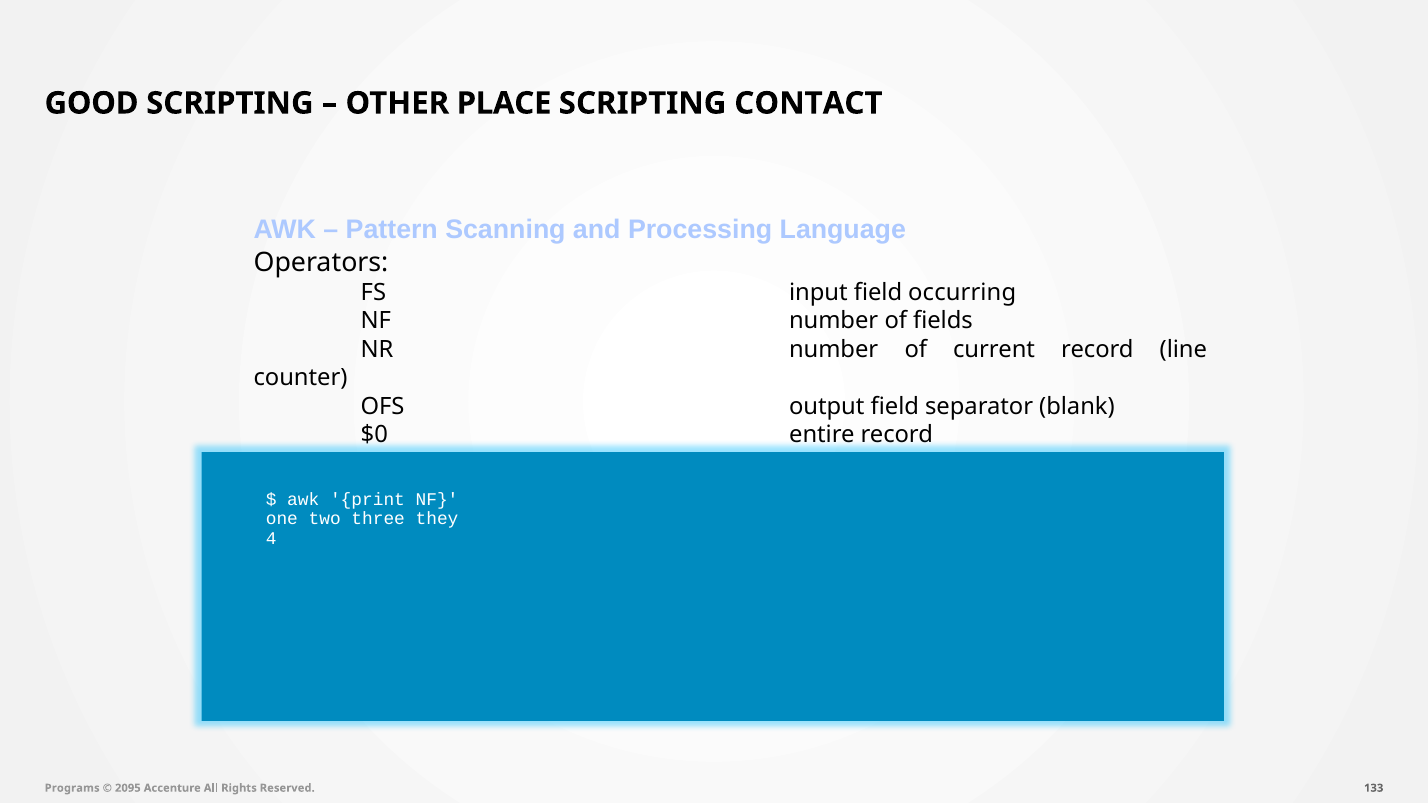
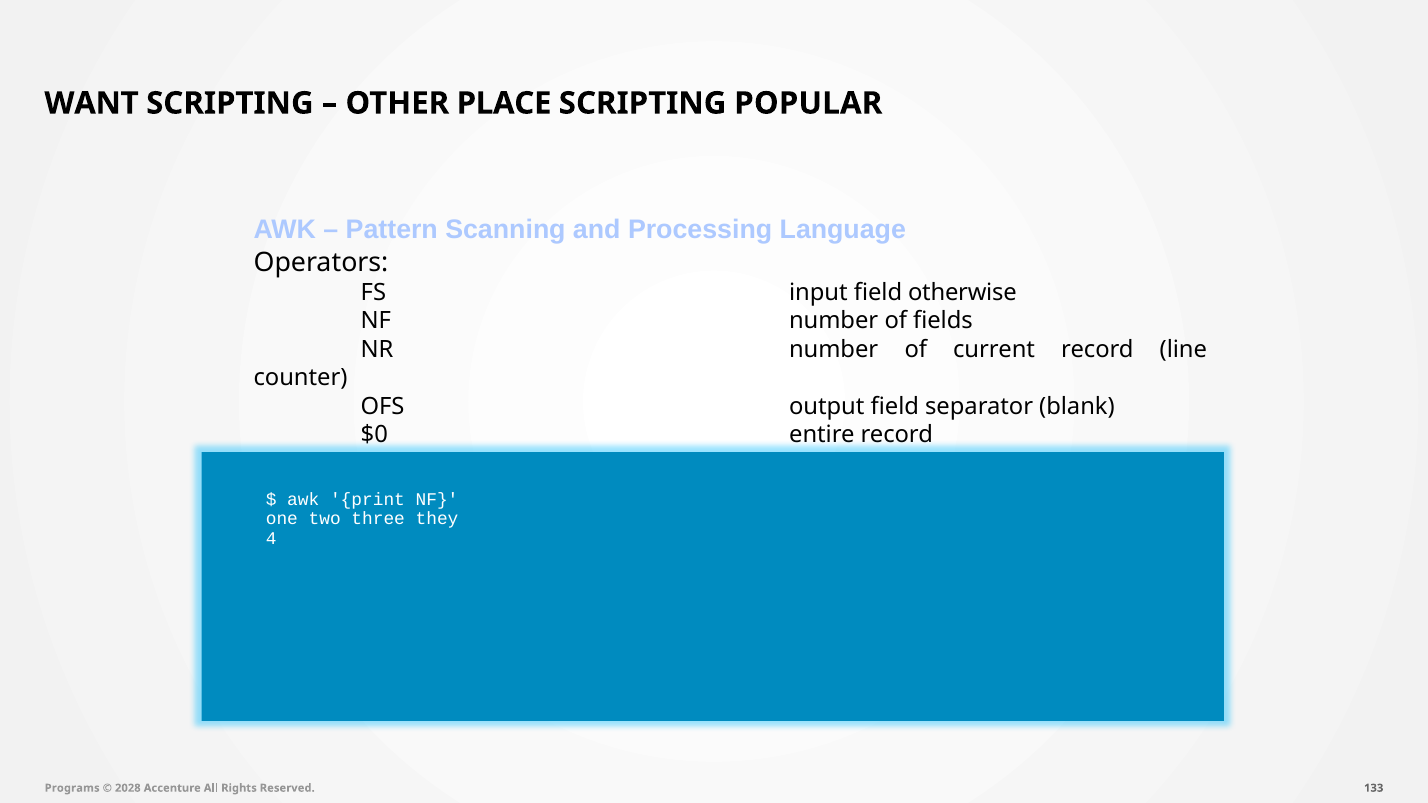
GOOD: GOOD -> WANT
CONTACT: CONTACT -> POPULAR
occurring: occurring -> otherwise
2095: 2095 -> 2028
